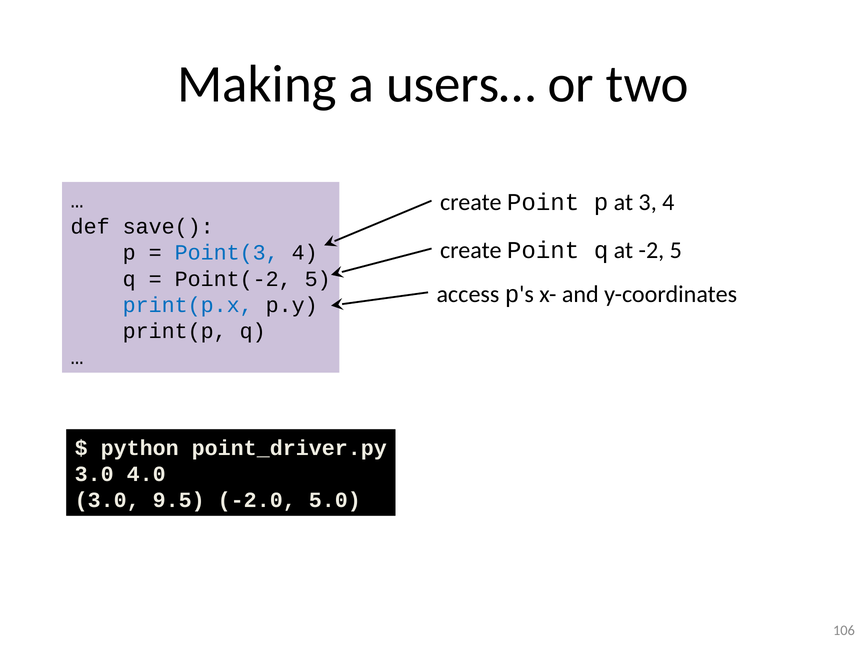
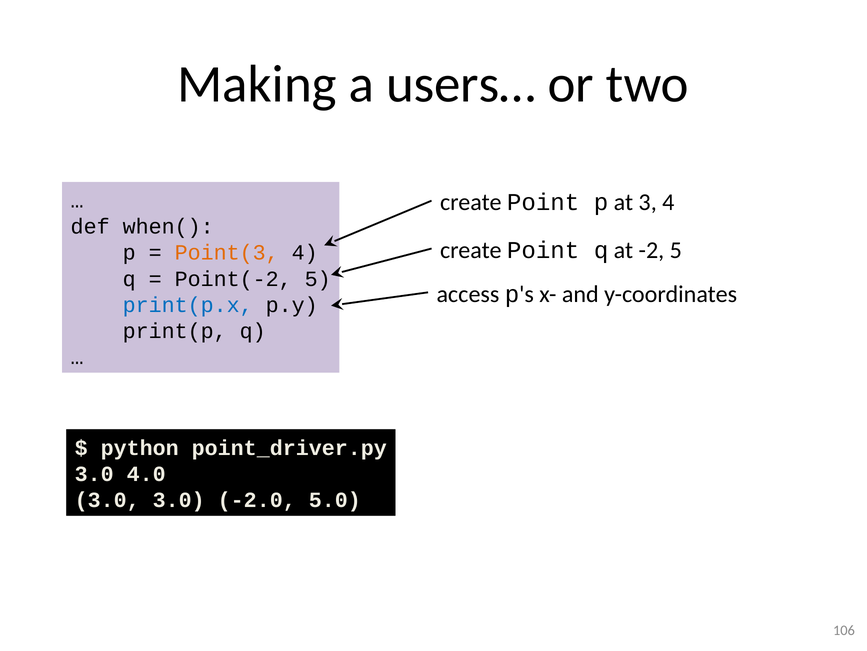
save(: save( -> when(
Point(3 colour: blue -> orange
3.0 9.5: 9.5 -> 3.0
